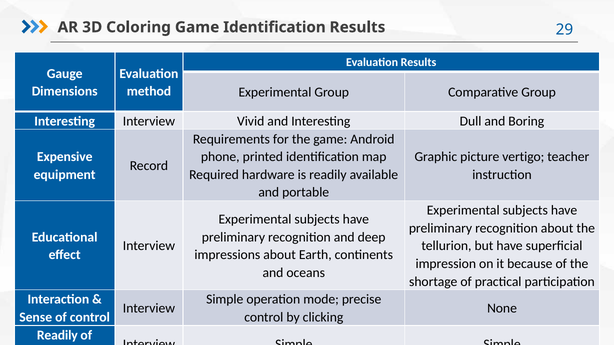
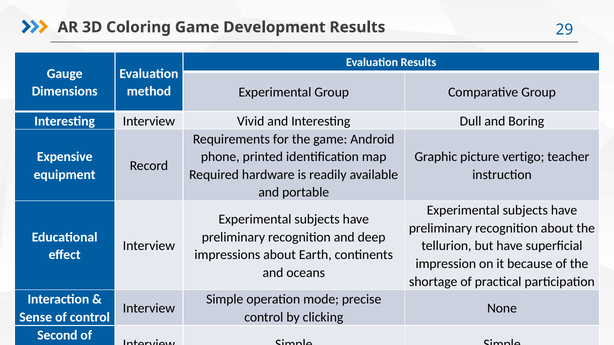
Game Identification: Identification -> Development
Readily at (57, 335): Readily -> Second
